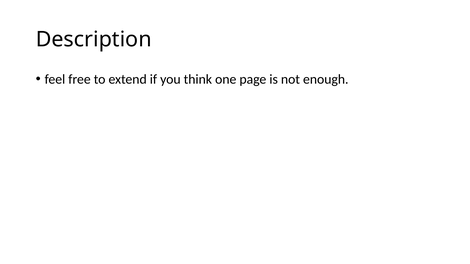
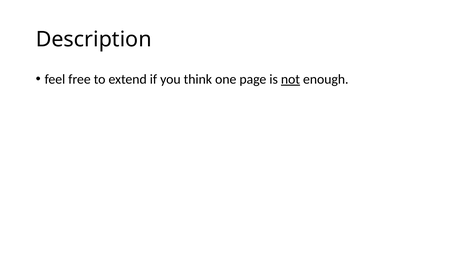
not underline: none -> present
